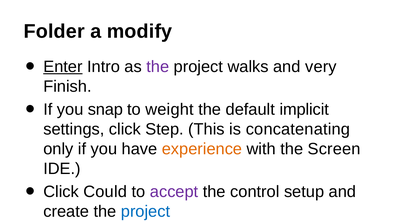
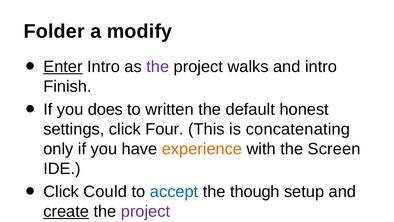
and very: very -> intro
snap: snap -> does
weight: weight -> written
implicit: implicit -> honest
Step: Step -> Four
accept colour: purple -> blue
control: control -> though
create underline: none -> present
project at (146, 211) colour: blue -> purple
